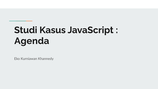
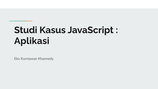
Agenda: Agenda -> Aplikasi
